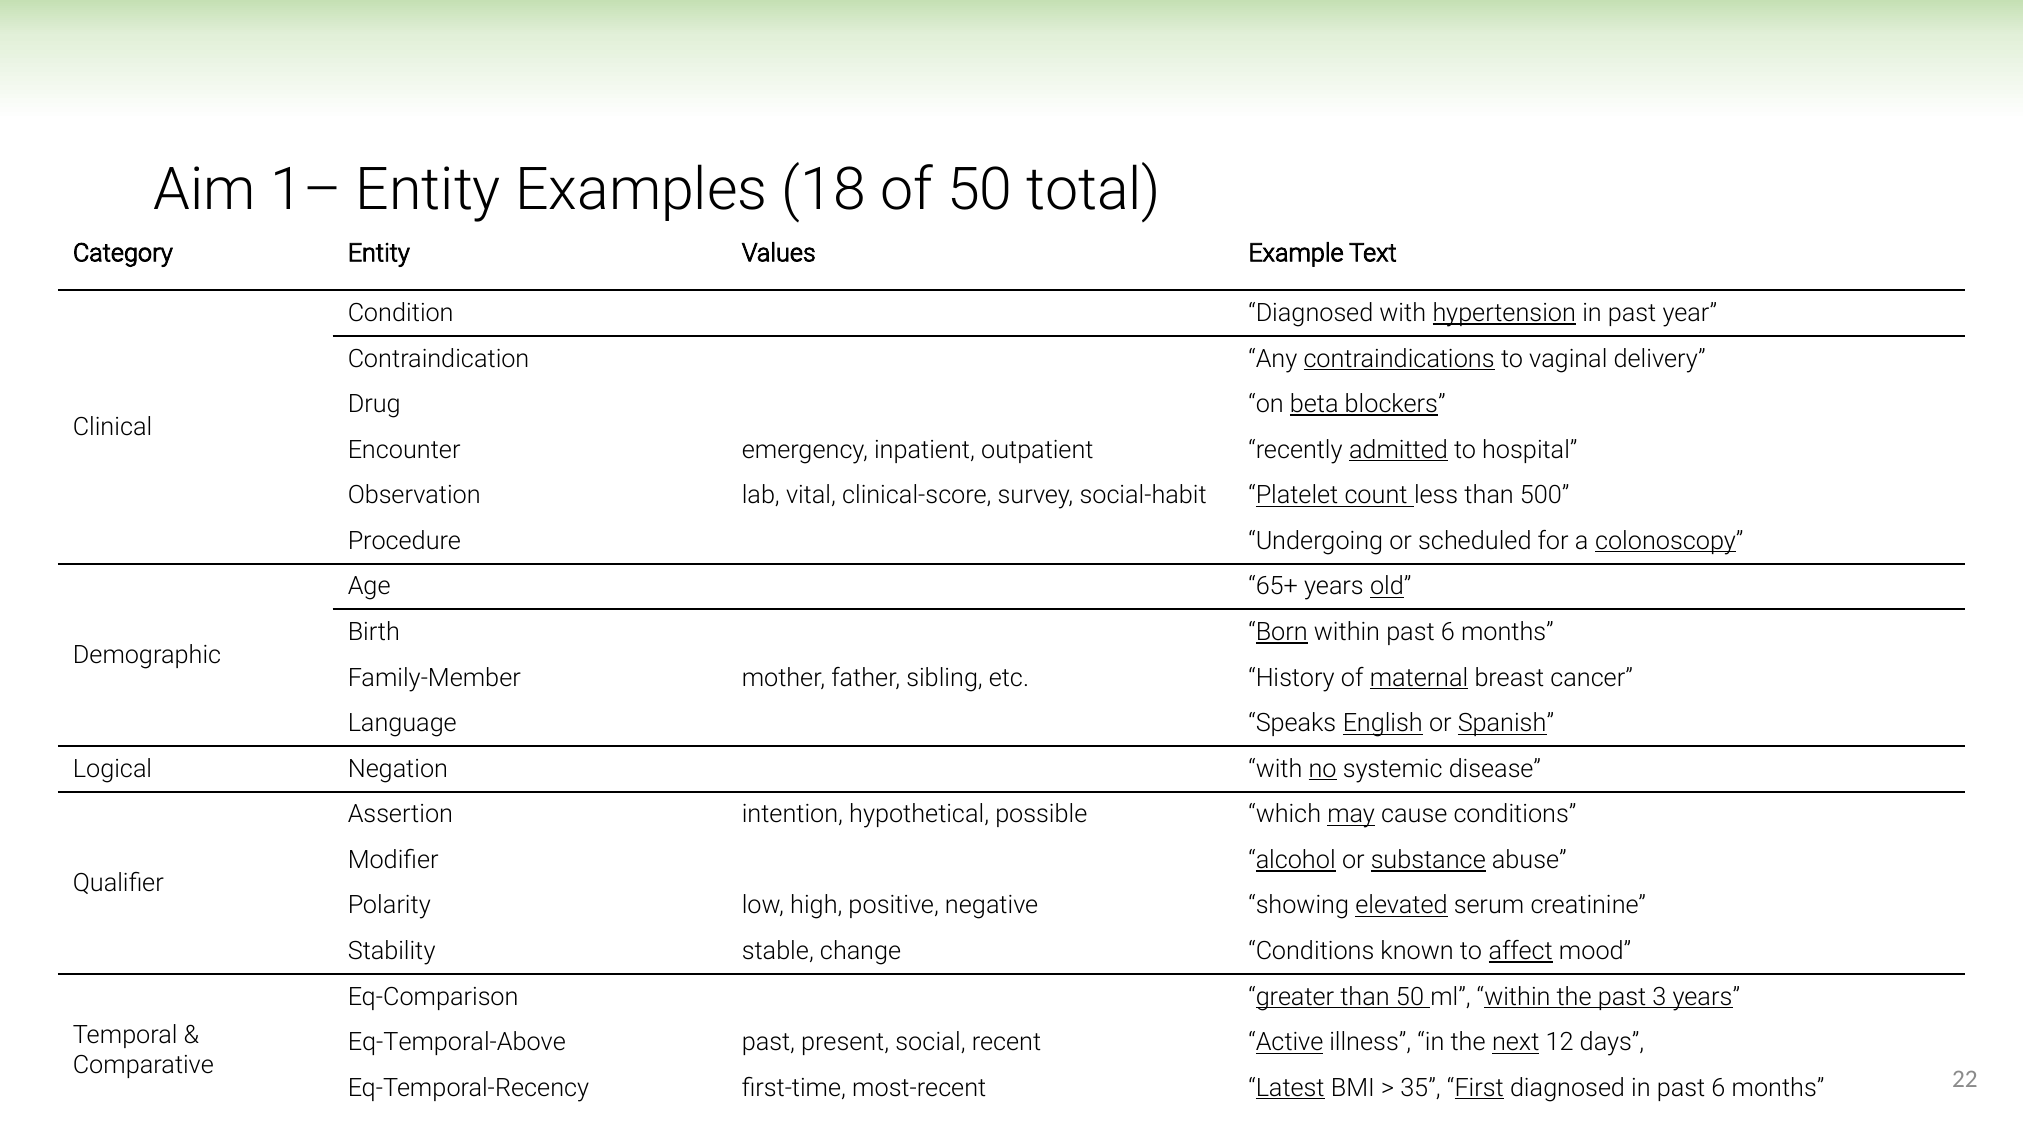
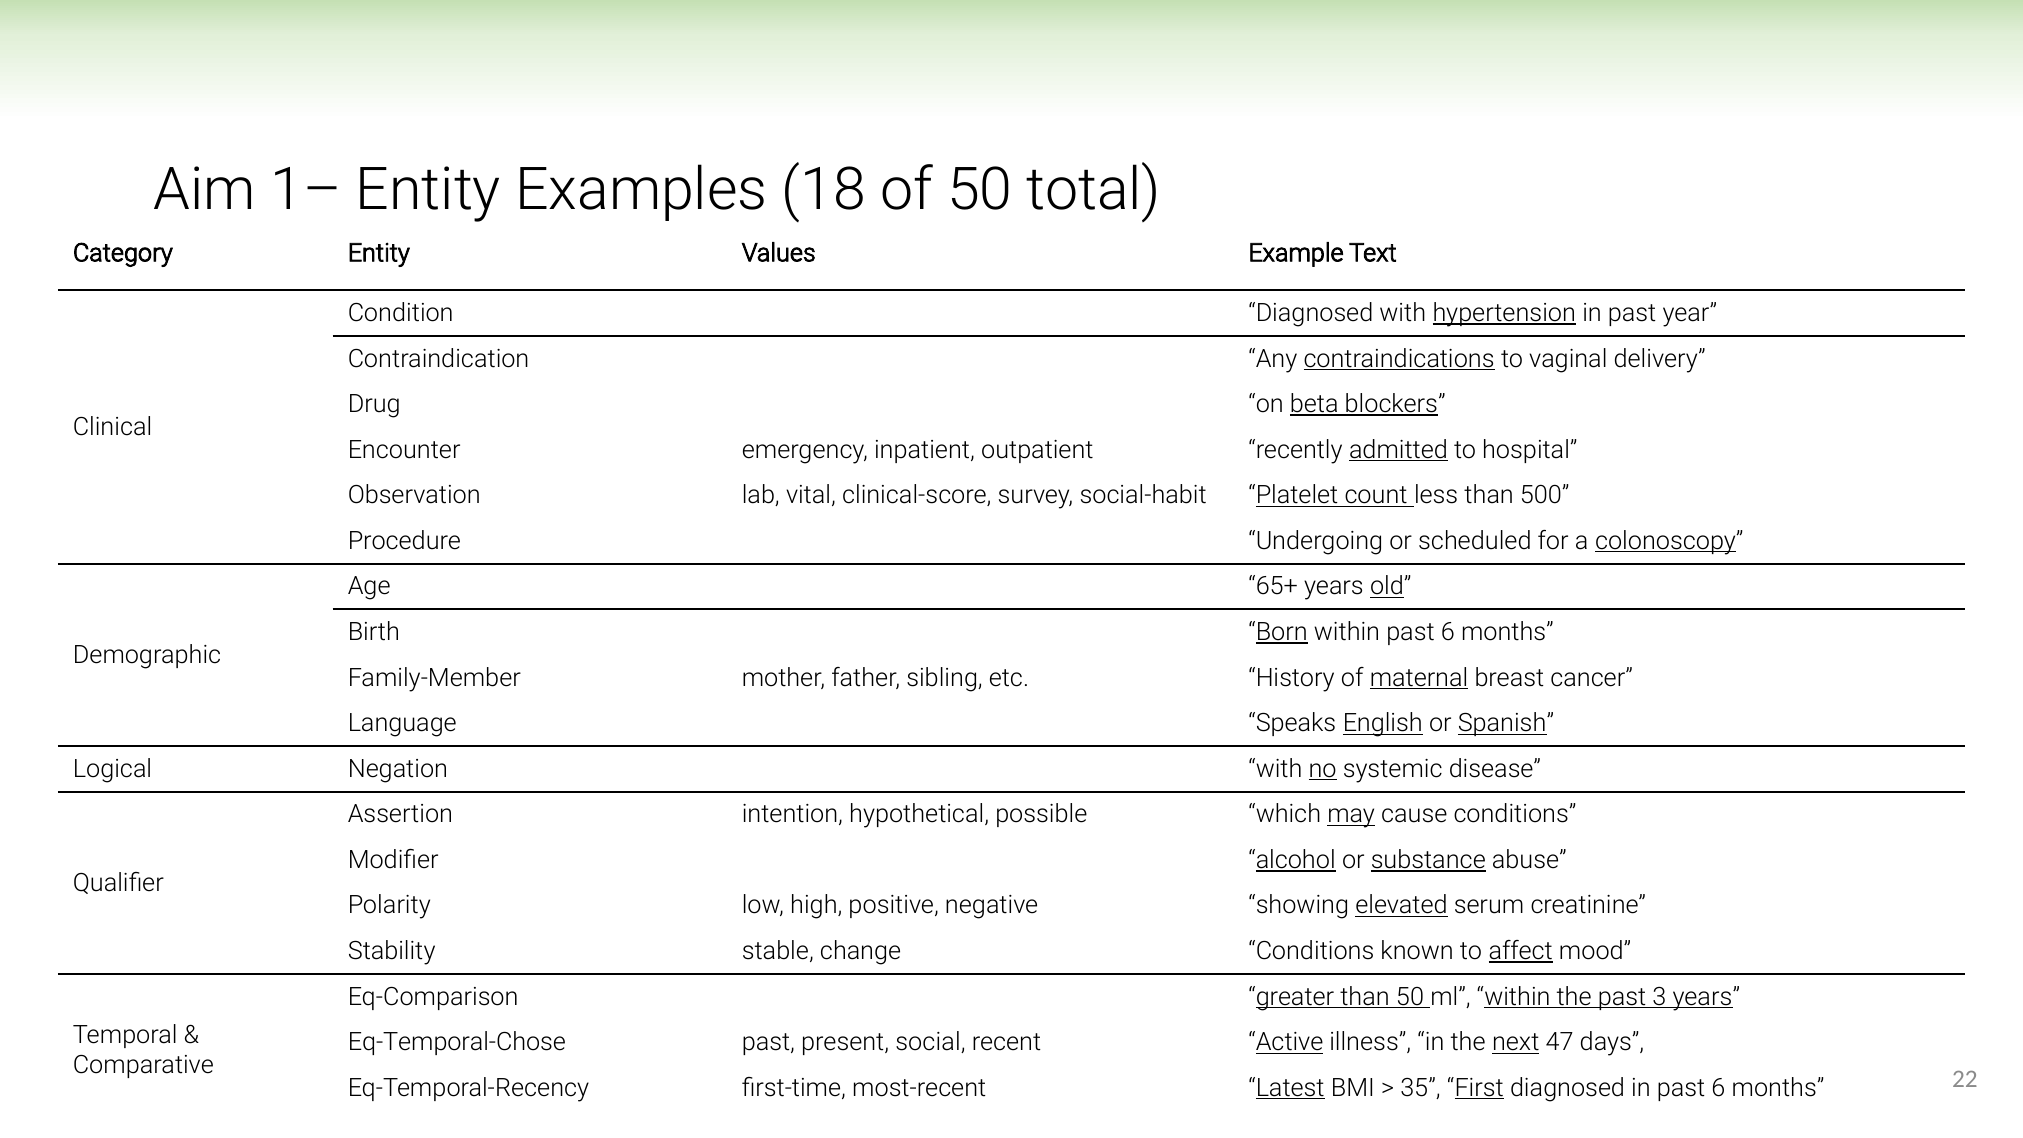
Eq-Temporal-Above: Eq-Temporal-Above -> Eq-Temporal-Chose
12: 12 -> 47
